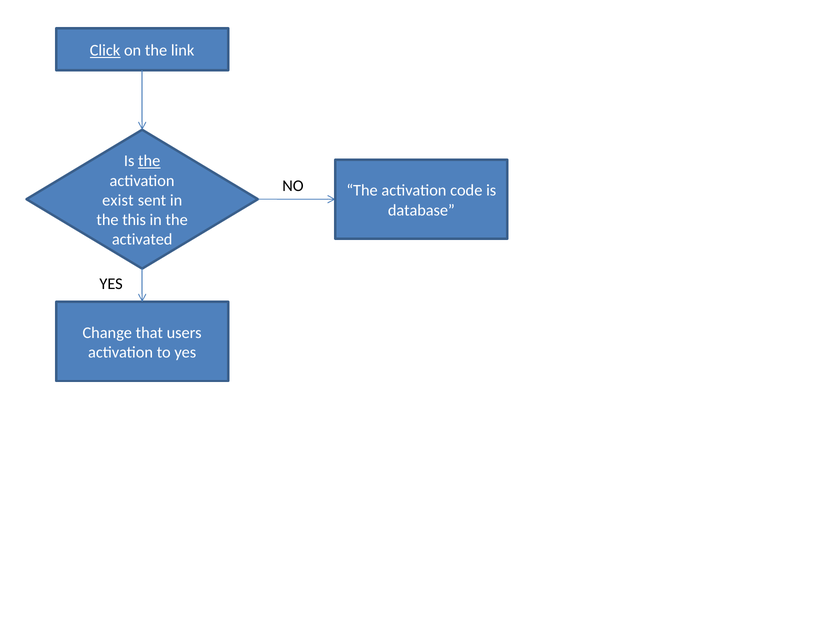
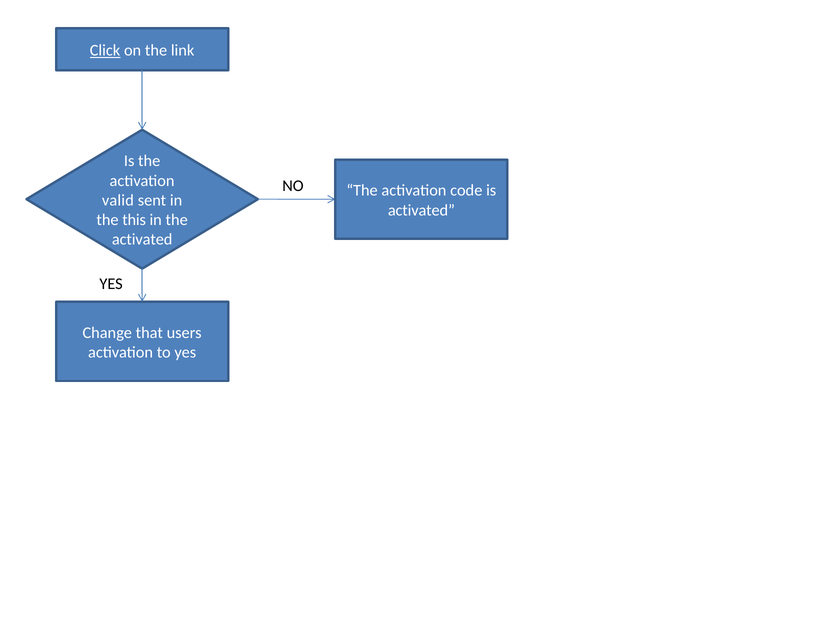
the at (149, 161) underline: present -> none
exist: exist -> valid
database at (421, 210): database -> activated
